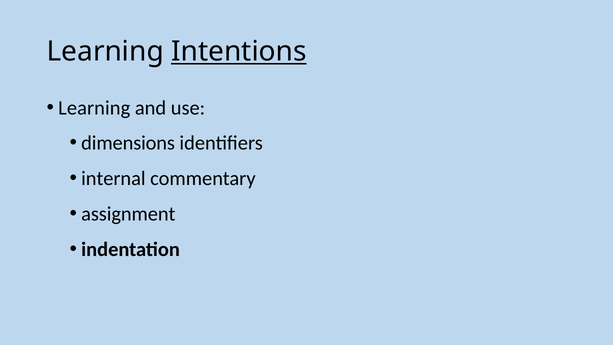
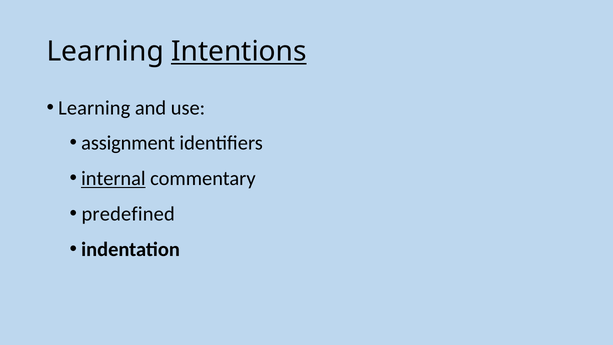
dimensions: dimensions -> assignment
internal underline: none -> present
assignment: assignment -> predefined
